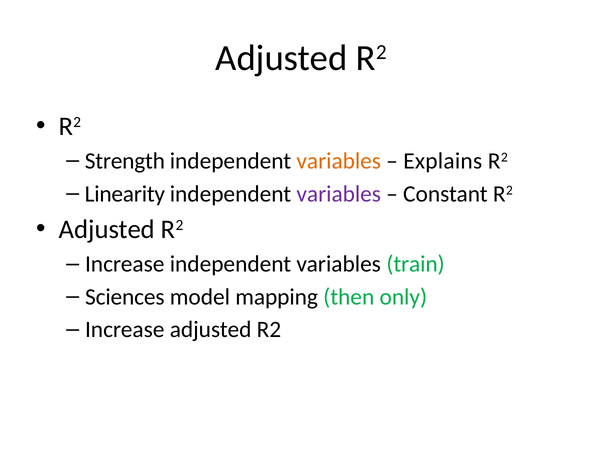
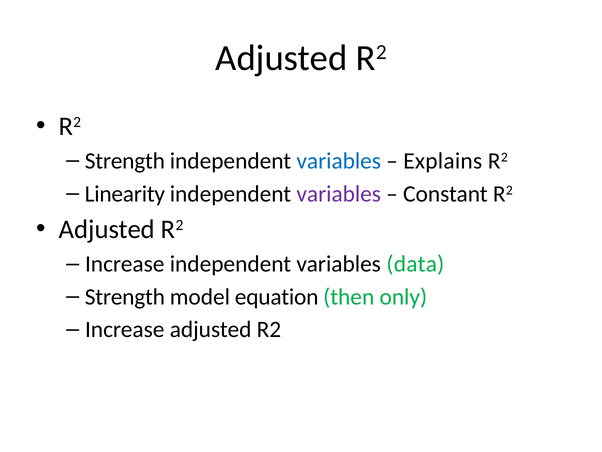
variables at (339, 161) colour: orange -> blue
train: train -> data
Sciences at (125, 297): Sciences -> Strength
mapping: mapping -> equation
